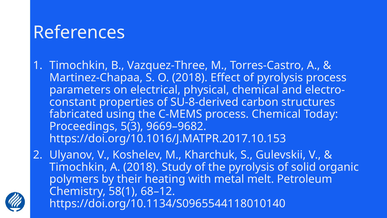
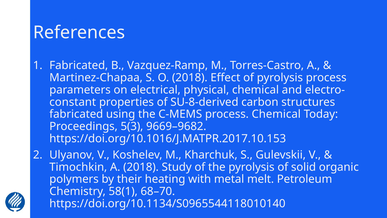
Timochkin at (79, 65): Timochkin -> Fabricated
Vazquez-Three: Vazquez-Three -> Vazquez-Ramp
68–12: 68–12 -> 68–70
